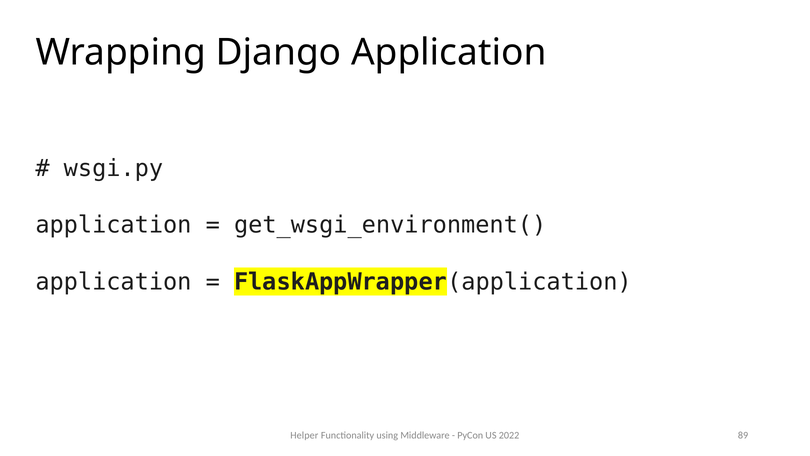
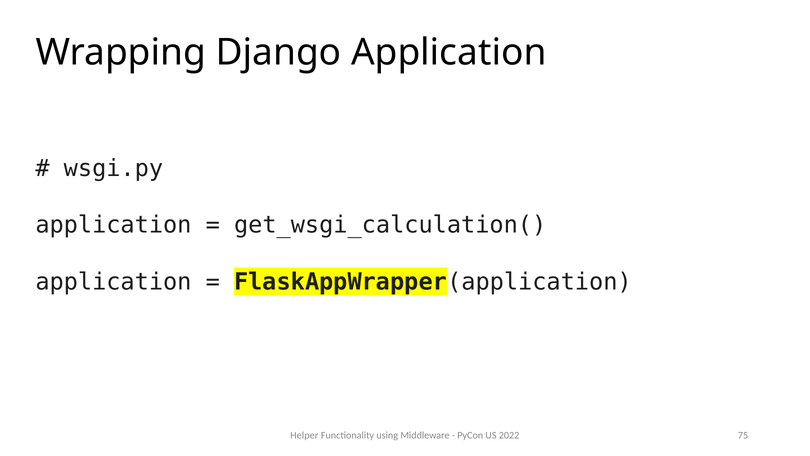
get_wsgi_environment(: get_wsgi_environment( -> get_wsgi_calculation(
89: 89 -> 75
